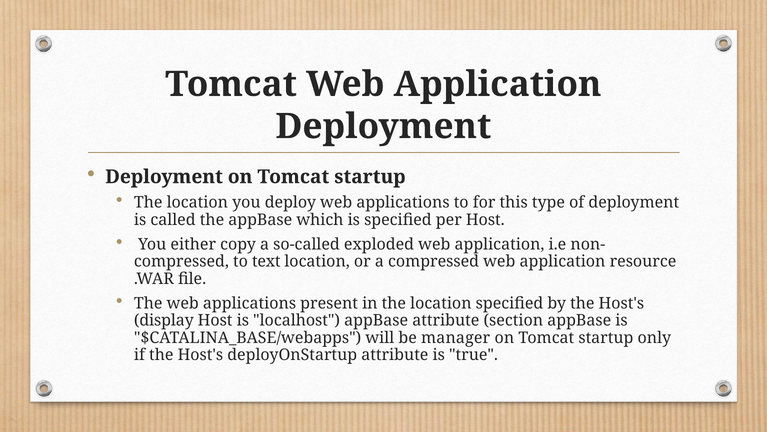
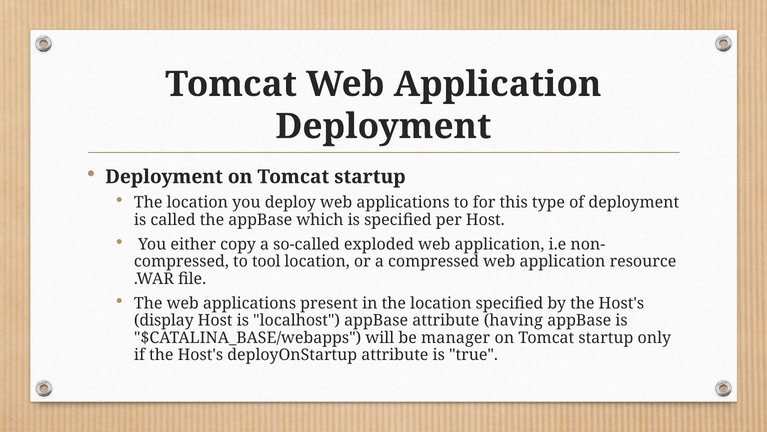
text: text -> tool
section: section -> having
